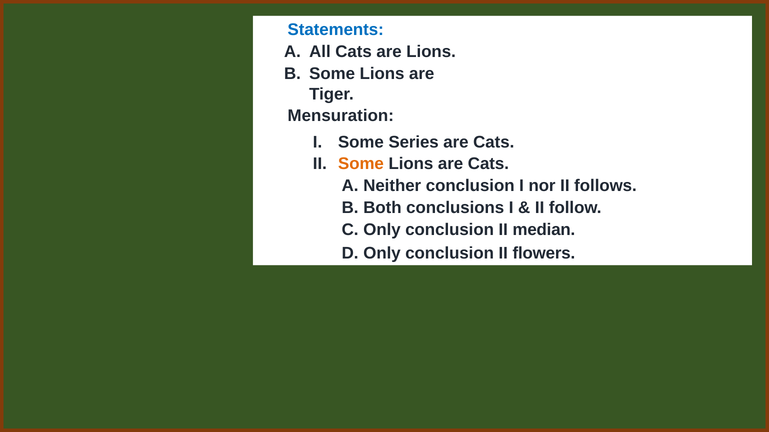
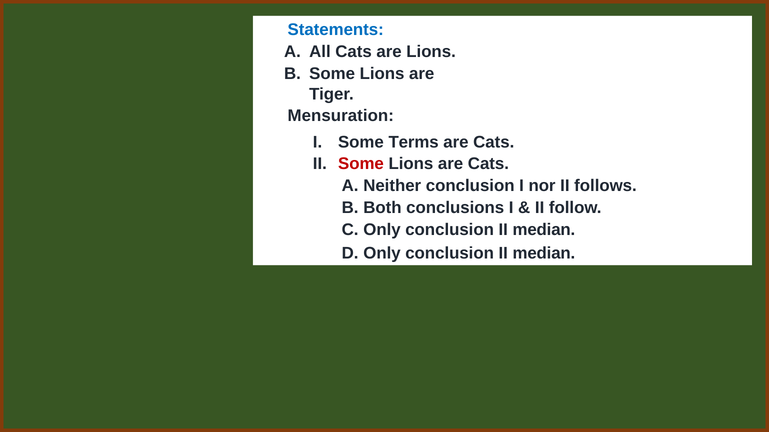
Series: Series -> Terms
Some at (361, 164) colour: orange -> red
flowers at (544, 254): flowers -> median
